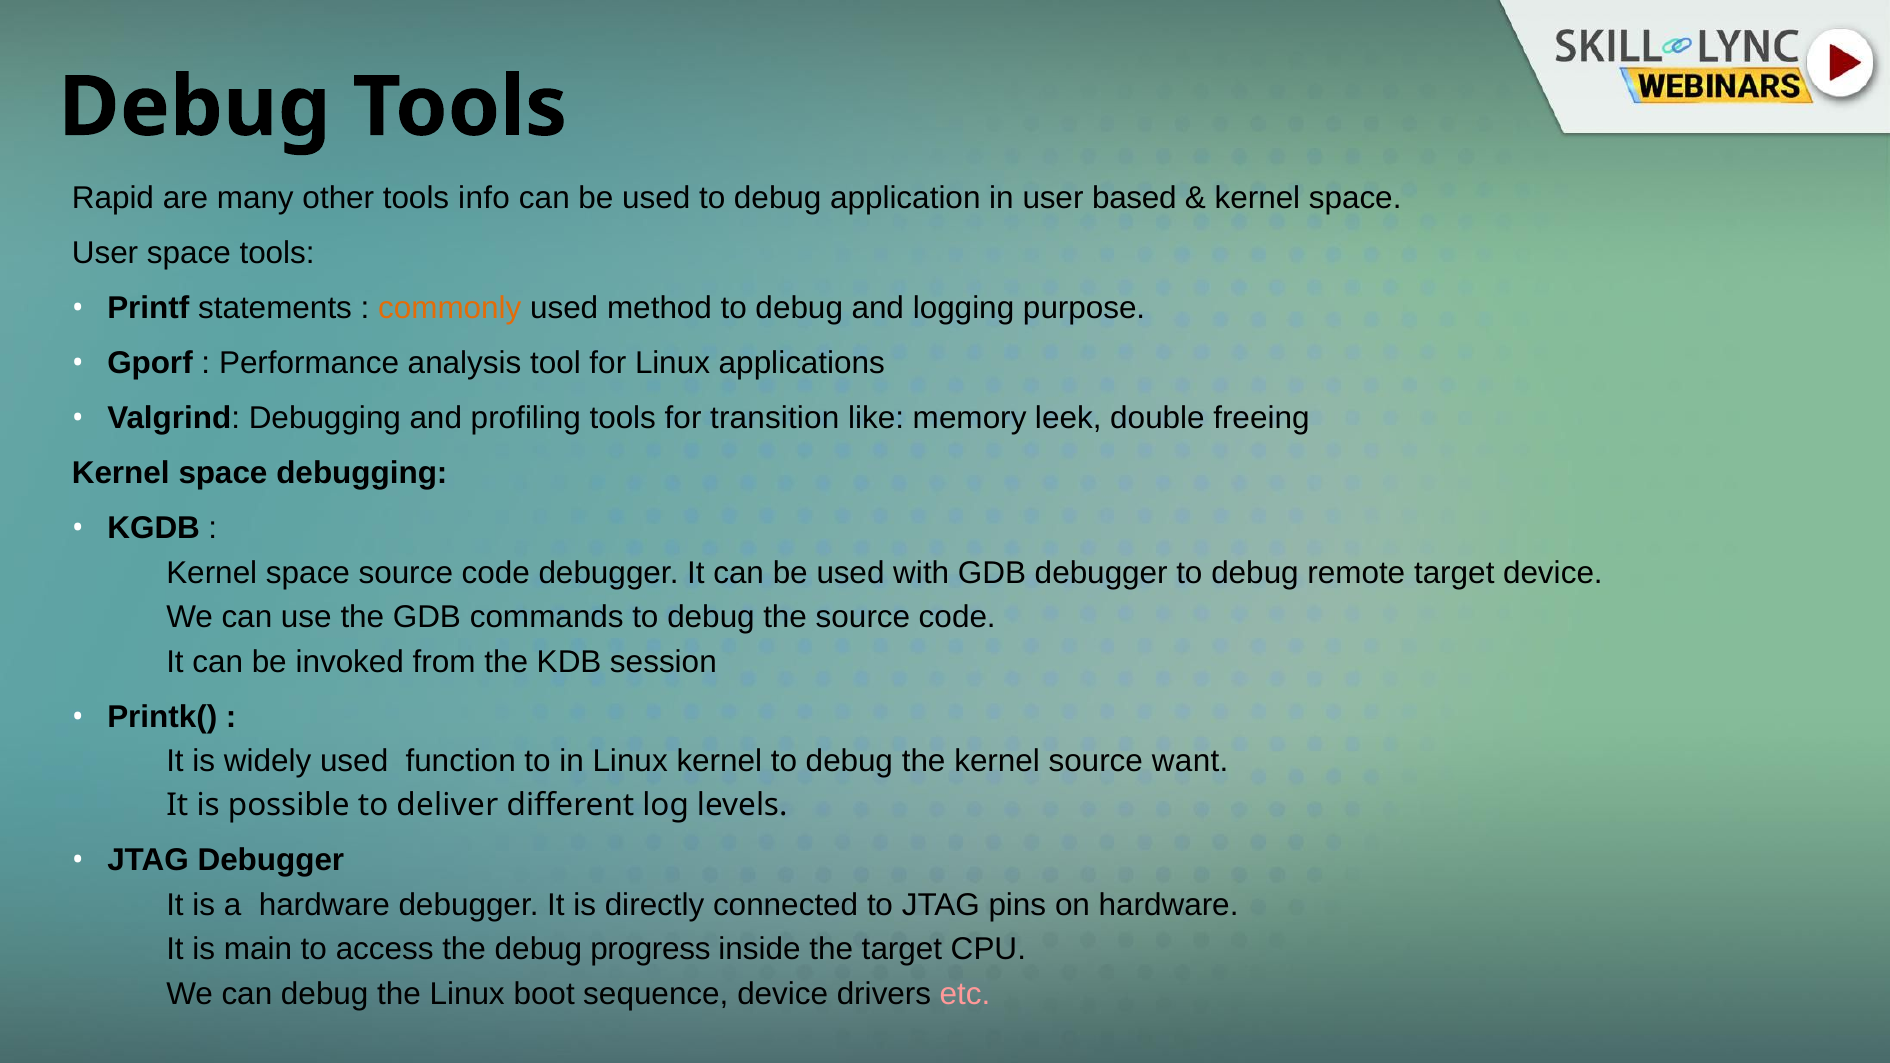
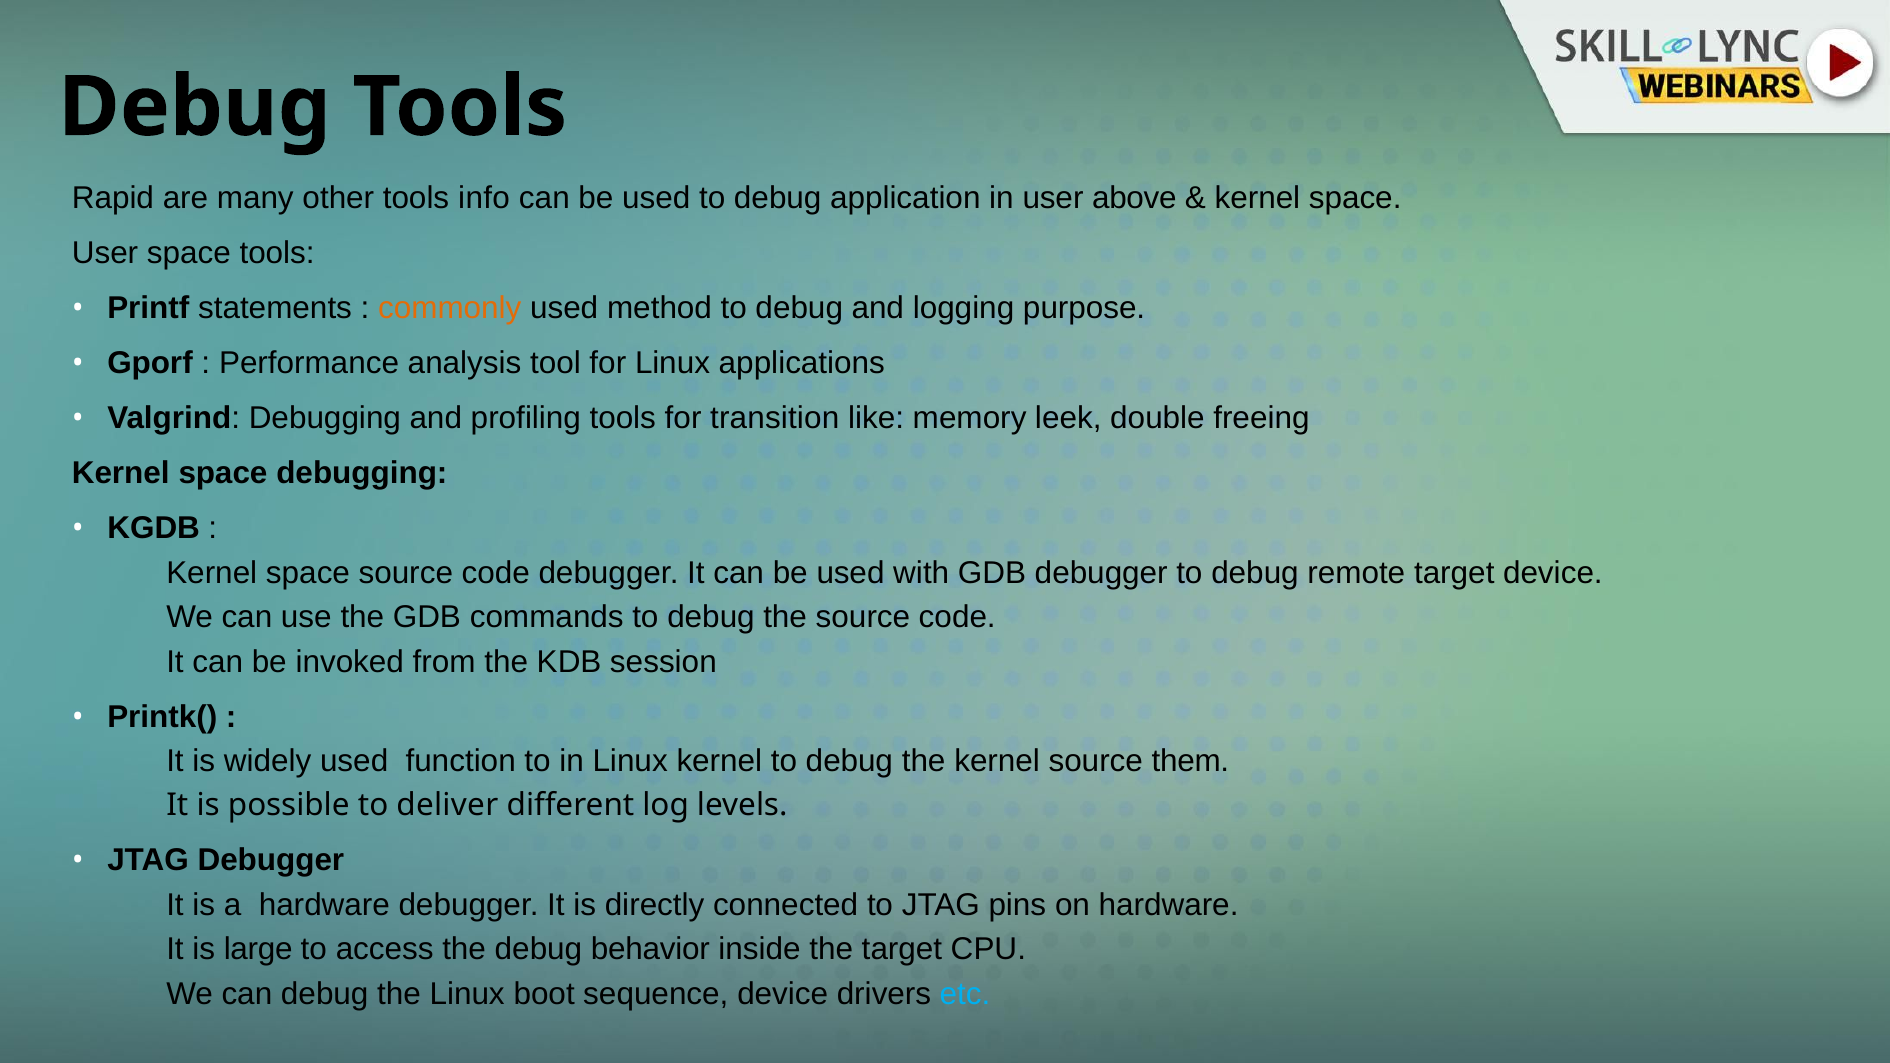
based: based -> above
want: want -> them
main: main -> large
progress: progress -> behavior
etc colour: pink -> light blue
